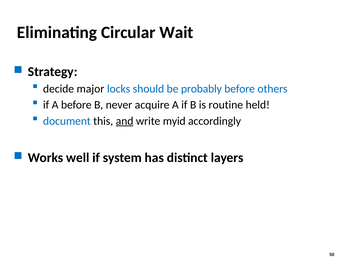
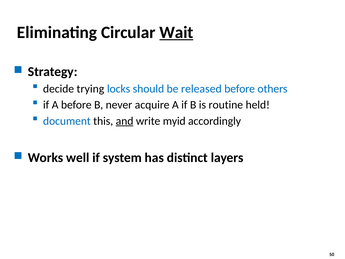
Wait underline: none -> present
major: major -> trying
probably: probably -> released
